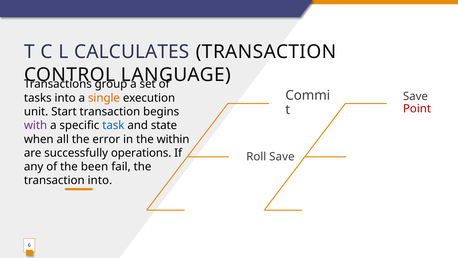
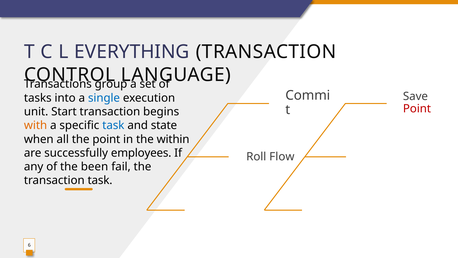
CALCULATES: CALCULATES -> EVERYTHING
single colour: orange -> blue
with colour: purple -> orange
the error: error -> point
operations: operations -> employees
Roll Save: Save -> Flow
transaction into: into -> task
